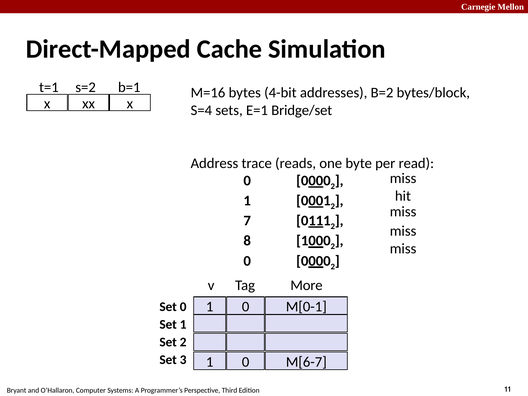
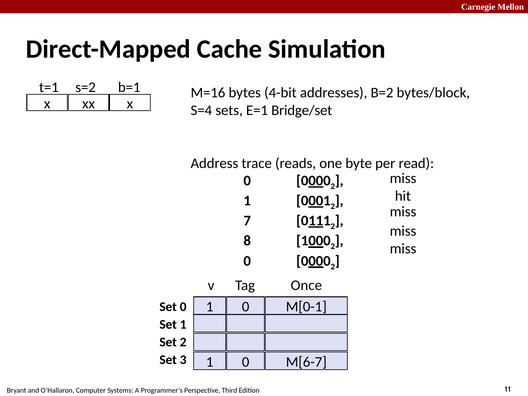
More: More -> Once
